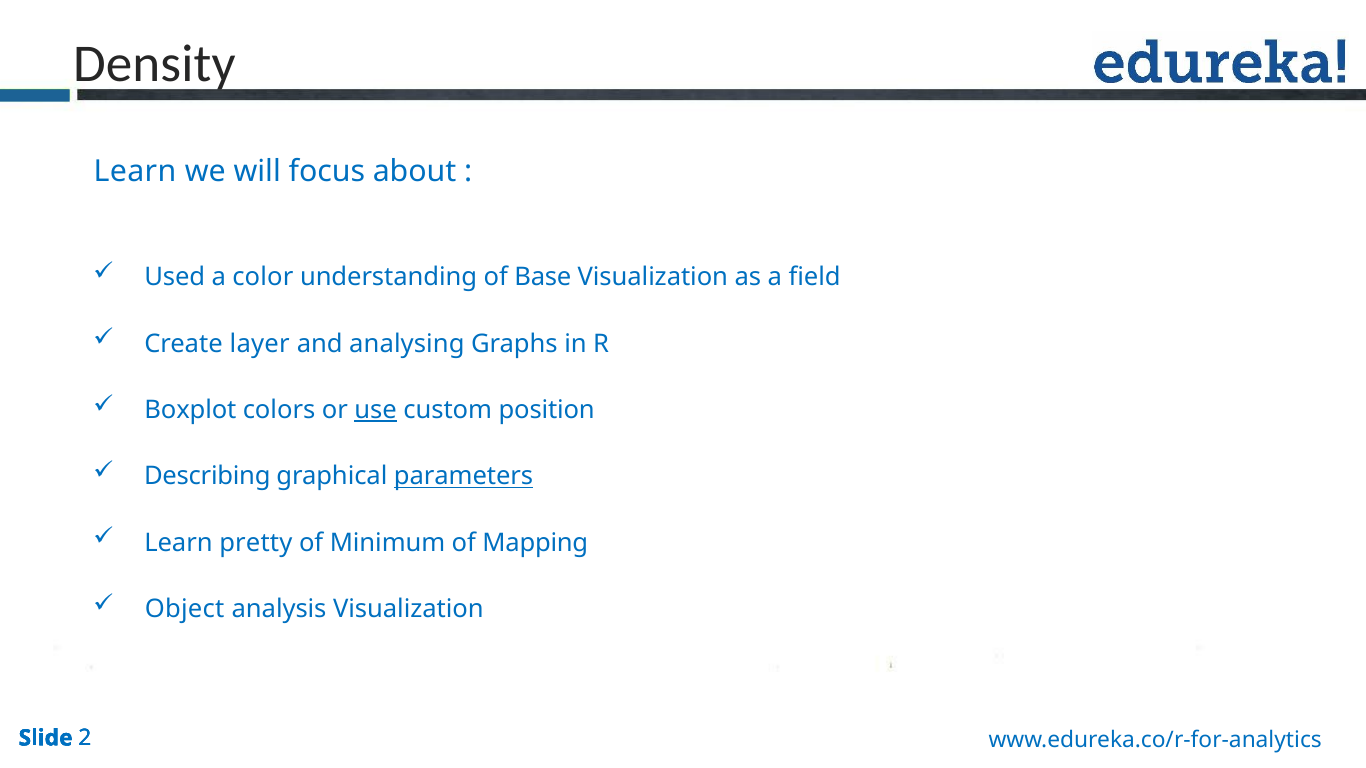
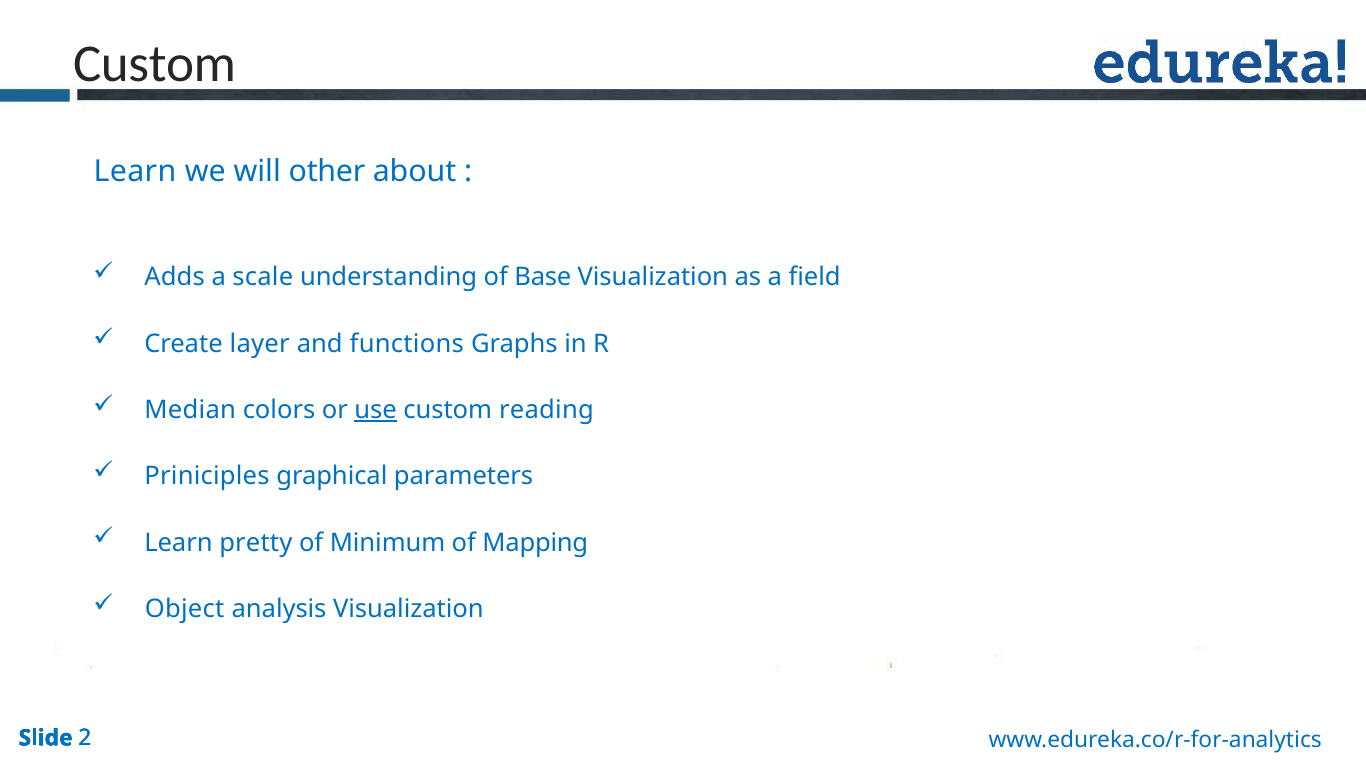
Density at (154, 64): Density -> Custom
focus: focus -> other
Used: Used -> Adds
color: color -> scale
analysing: analysing -> functions
Boxplot: Boxplot -> Median
position: position -> reading
Describing: Describing -> Priniciples
parameters underline: present -> none
